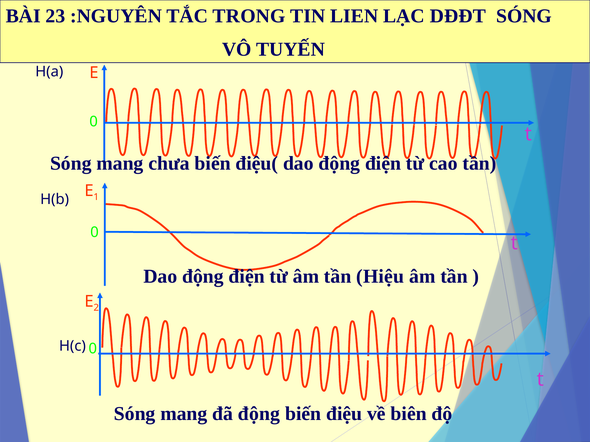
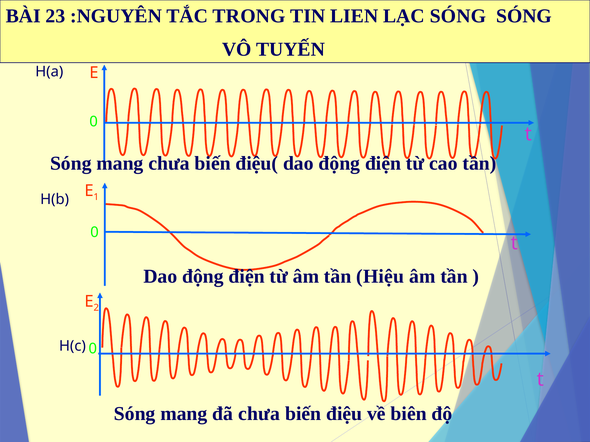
LẠC DĐĐT: DĐĐT -> SÓNG
đã động: động -> chưa
